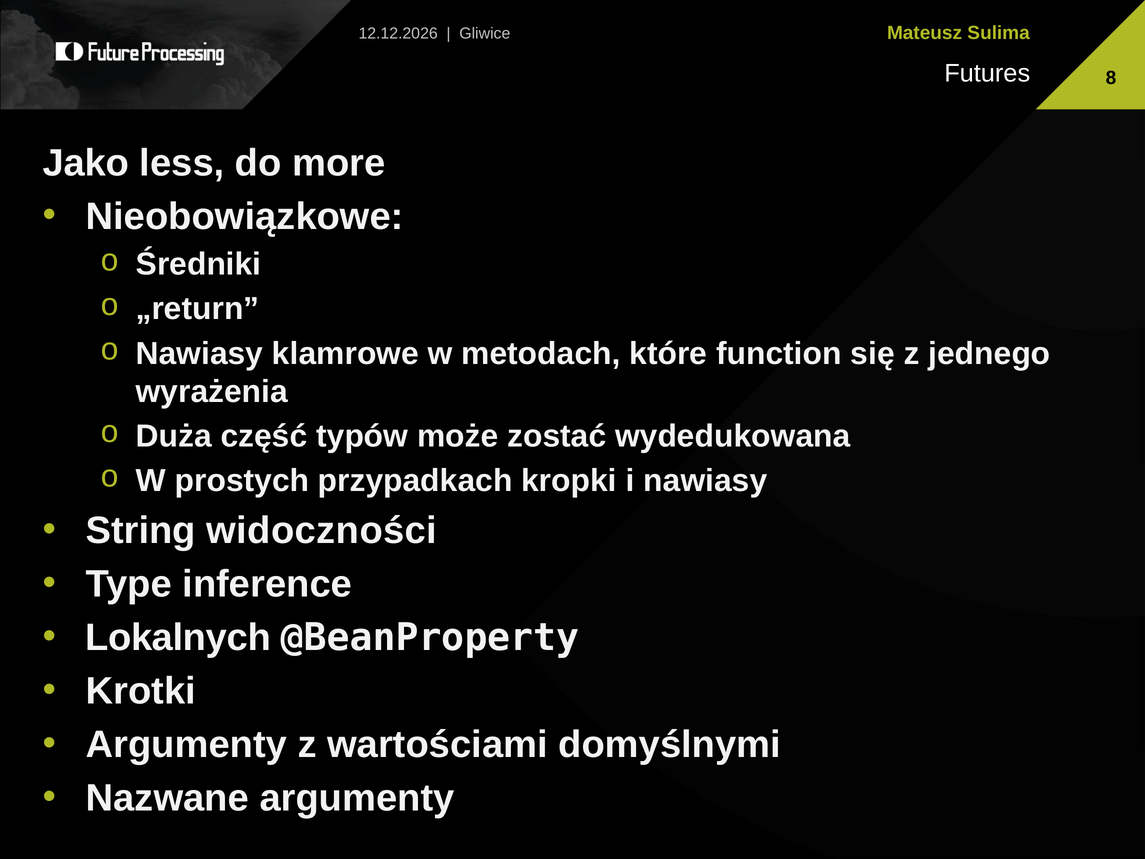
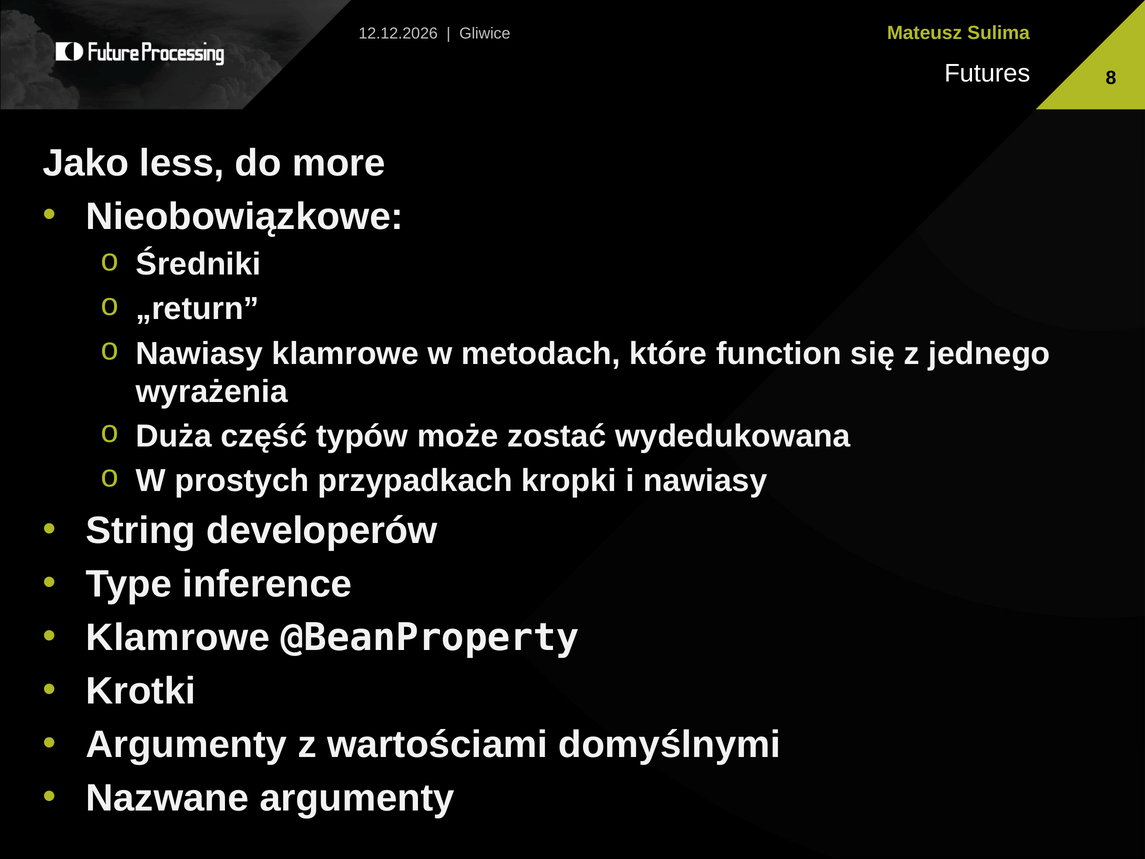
widoczności: widoczności -> developerów
Lokalnych at (178, 638): Lokalnych -> Klamrowe
